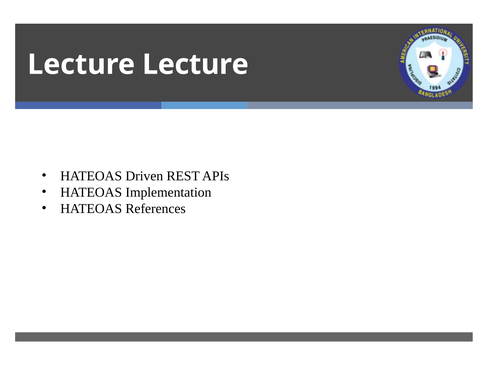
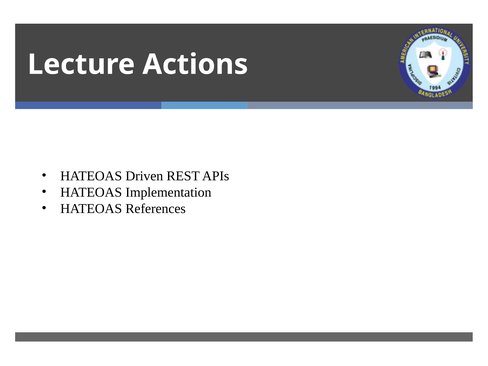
Lecture Lecture: Lecture -> Actions
